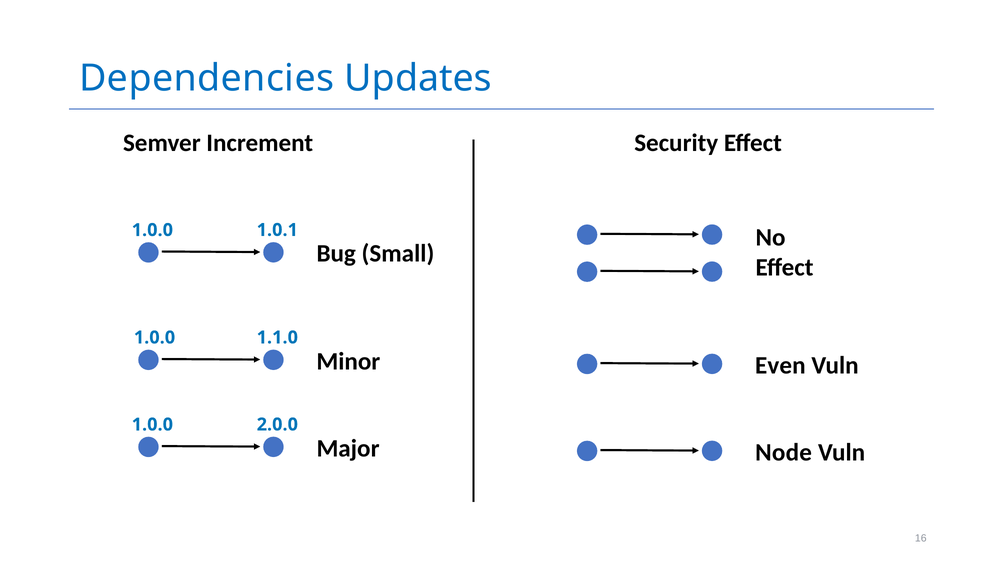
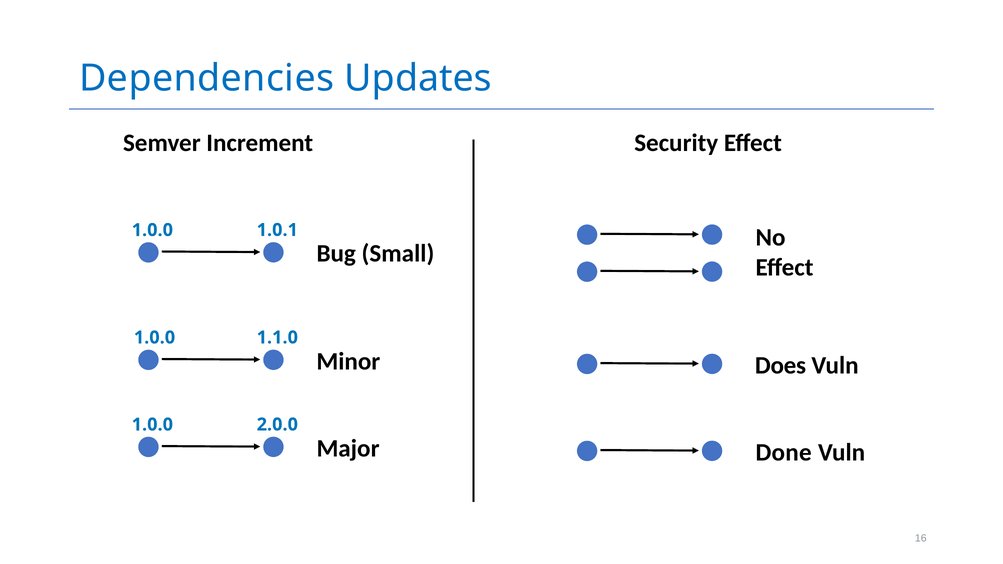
Even: Even -> Does
Node: Node -> Done
